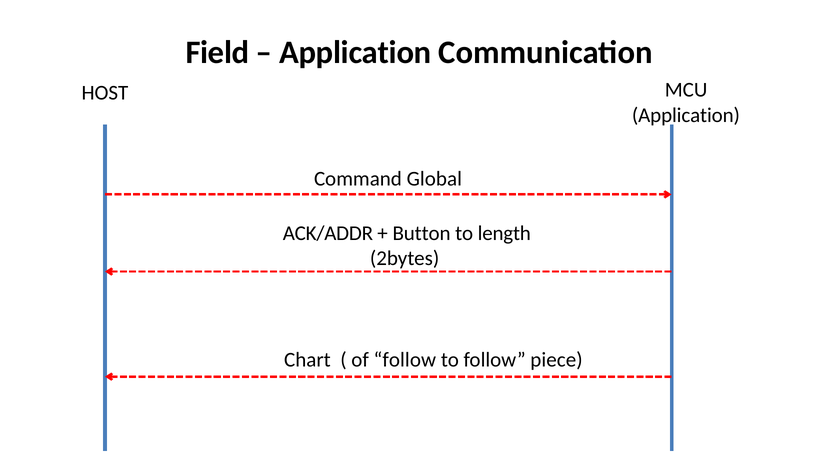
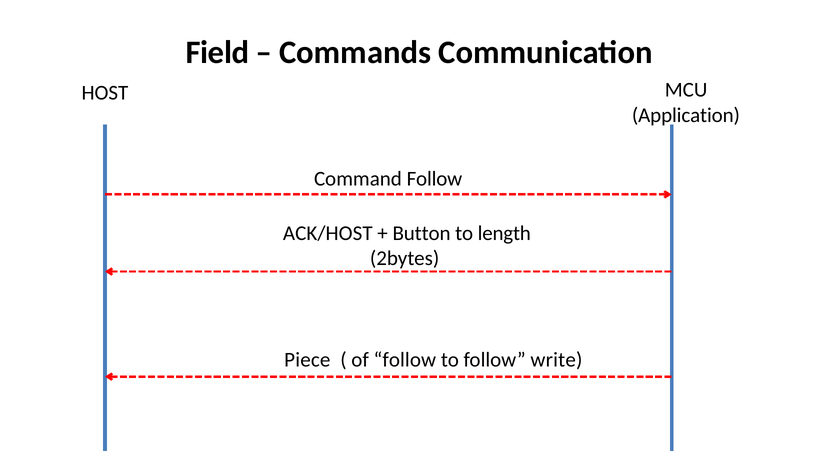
Application at (355, 52): Application -> Commands
Command Global: Global -> Follow
ACK/ADDR: ACK/ADDR -> ACK/HOST
Chart: Chart -> Piece
piece: piece -> write
